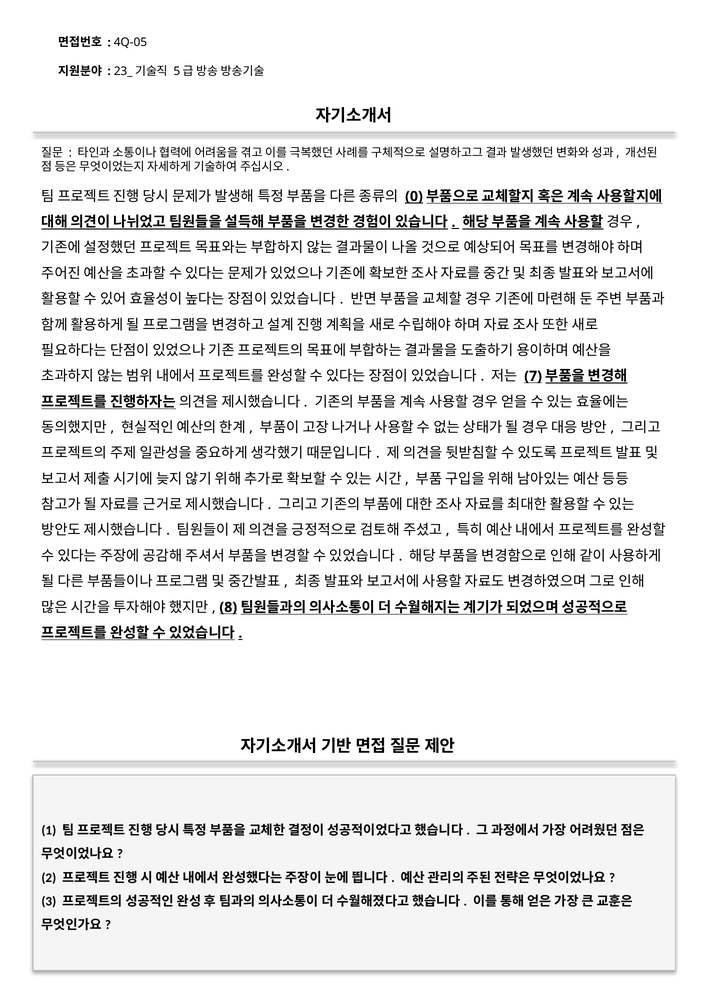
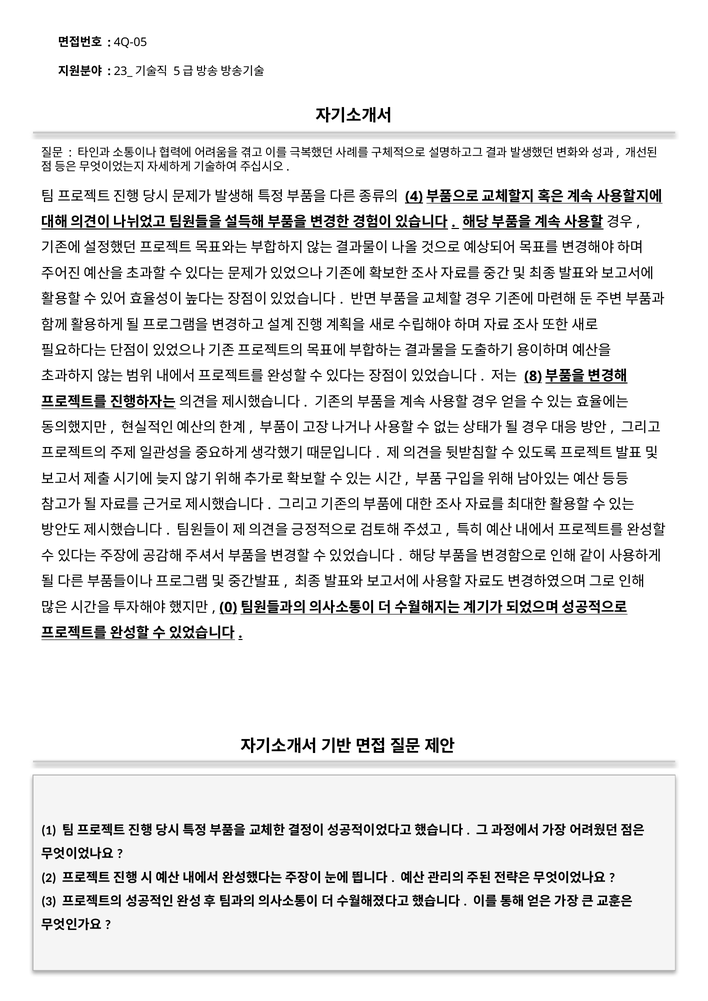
0: 0 -> 4
7: 7 -> 8
8: 8 -> 0
